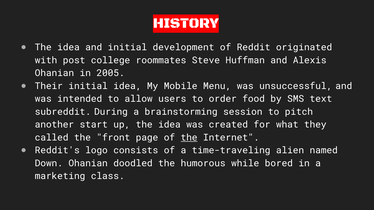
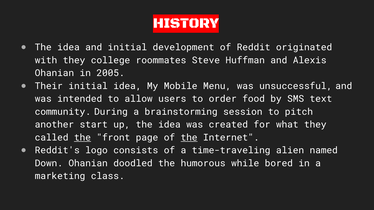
with post: post -> they
subreddit: subreddit -> community
the at (82, 138) underline: none -> present
